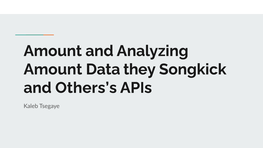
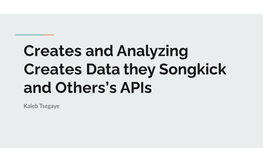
Amount at (53, 51): Amount -> Creates
Amount at (53, 69): Amount -> Creates
